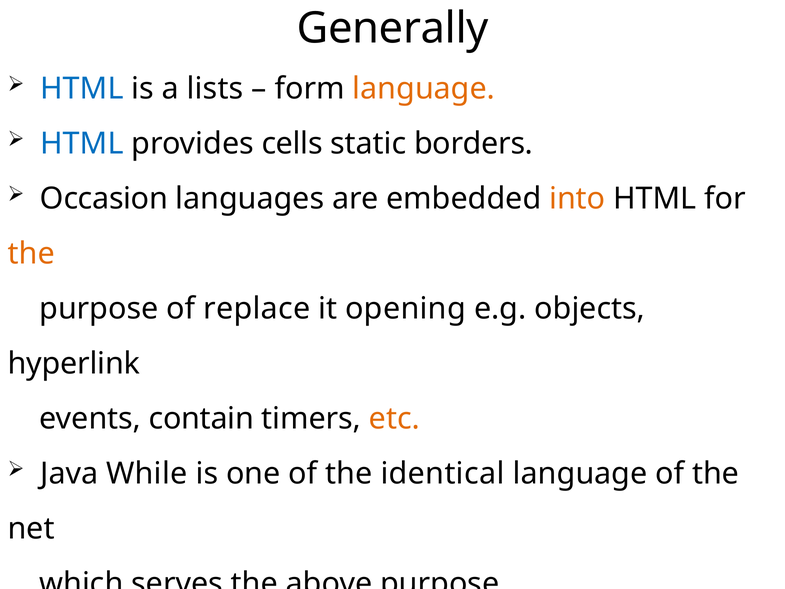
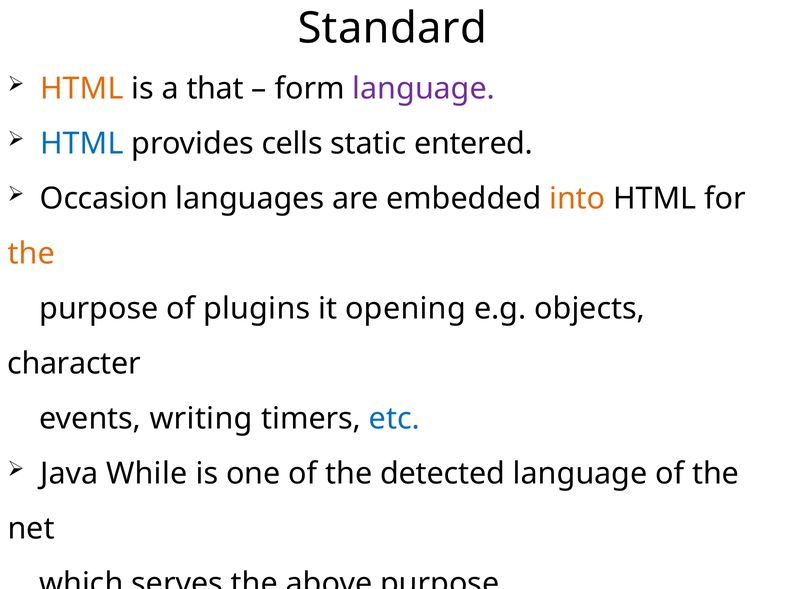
Generally: Generally -> Standard
HTML at (82, 88) colour: blue -> orange
lists: lists -> that
language at (424, 88) colour: orange -> purple
borders: borders -> entered
replace: replace -> plugins
hyperlink: hyperlink -> character
contain: contain -> writing
etc colour: orange -> blue
identical: identical -> detected
